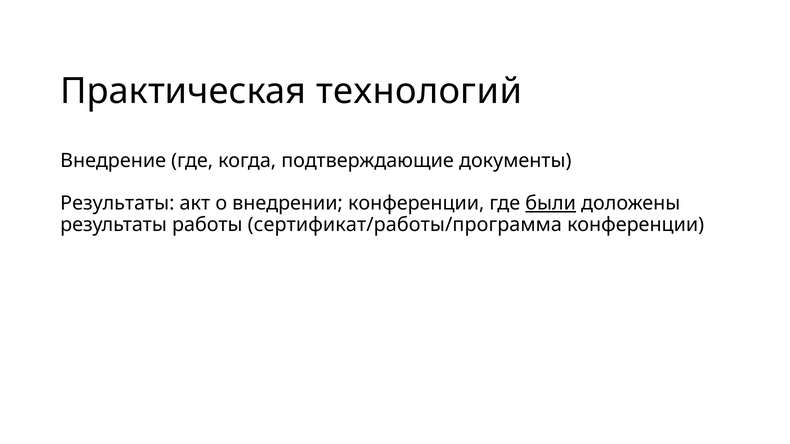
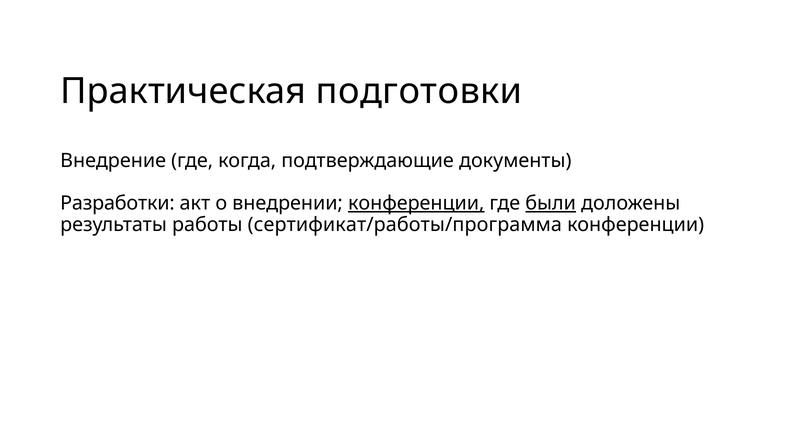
технологий: технологий -> подготовки
Результаты at (117, 203): Результаты -> Разработки
конференции at (416, 203) underline: none -> present
